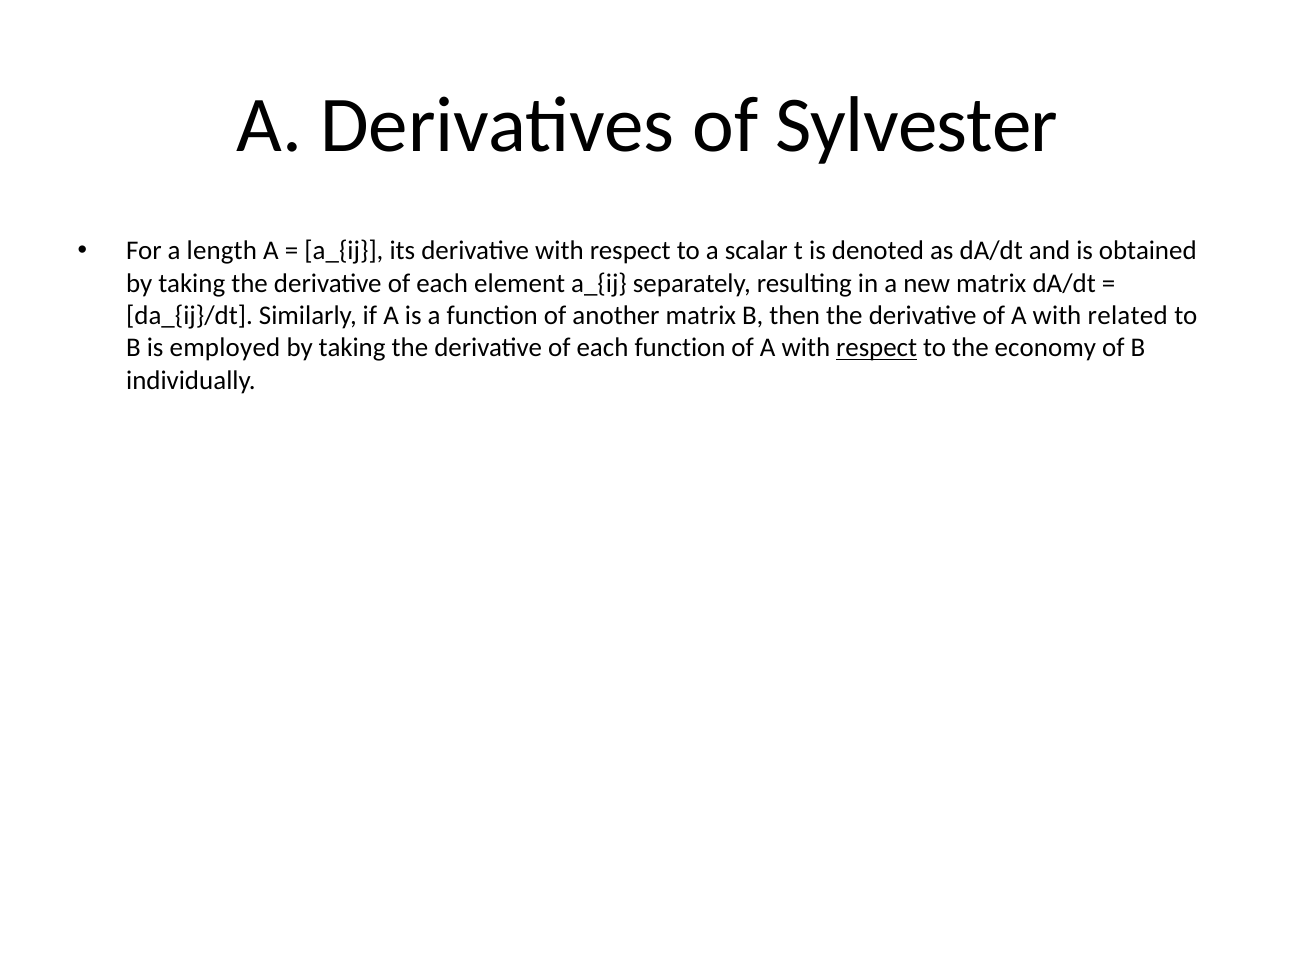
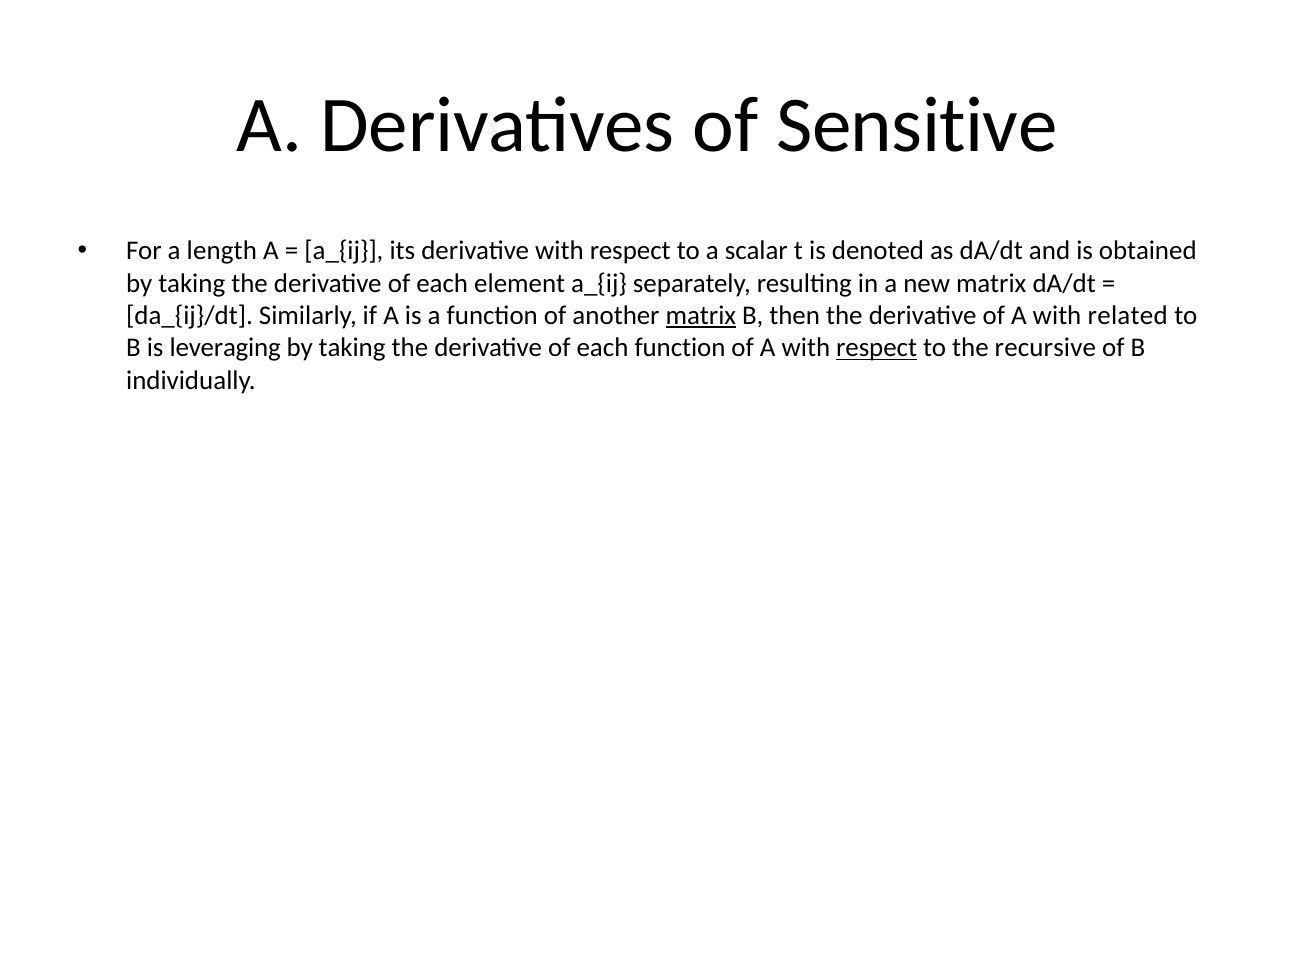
Sylvester: Sylvester -> Sensitive
matrix at (701, 316) underline: none -> present
employed: employed -> leveraging
economy: economy -> recursive
